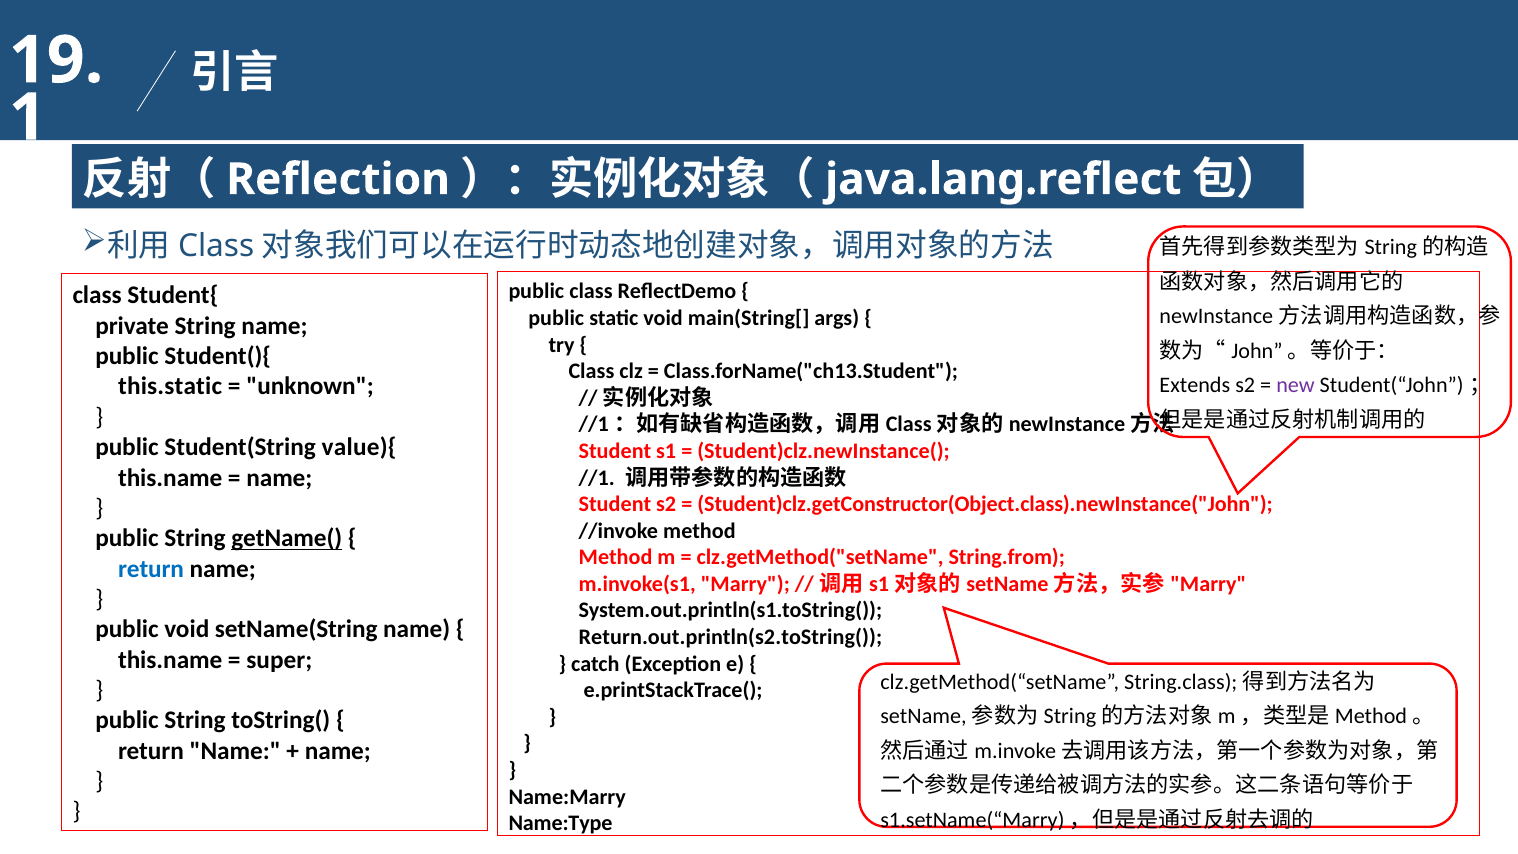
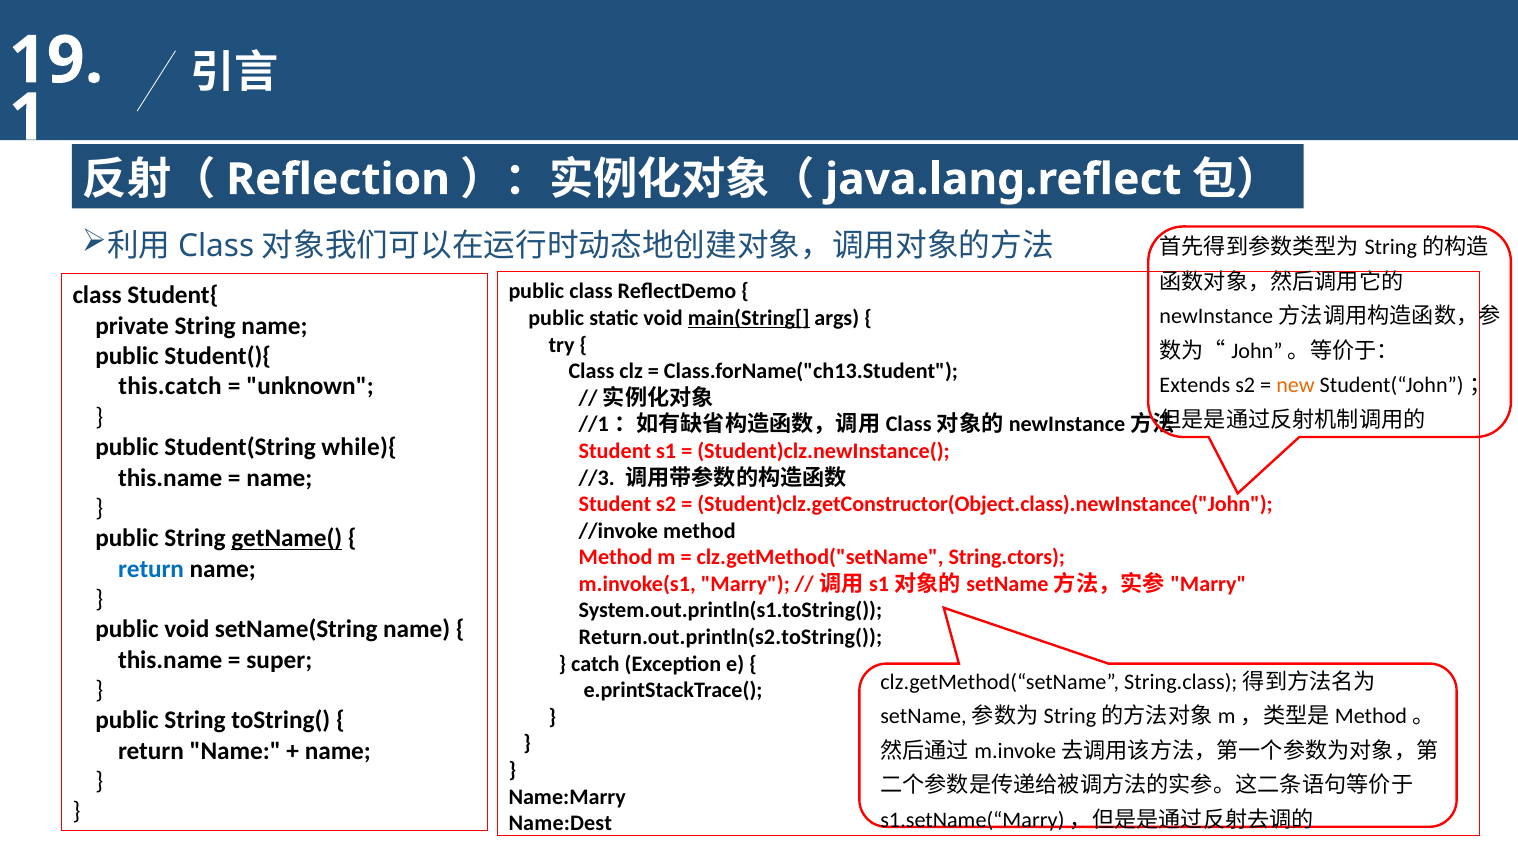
main(String[ underline: none -> present
this.static: this.static -> this.catch
new colour: purple -> orange
value){: value){ -> while){
//1: //1 -> //3
String.from: String.from -> String.ctors
Name:Type: Name:Type -> Name:Dest
